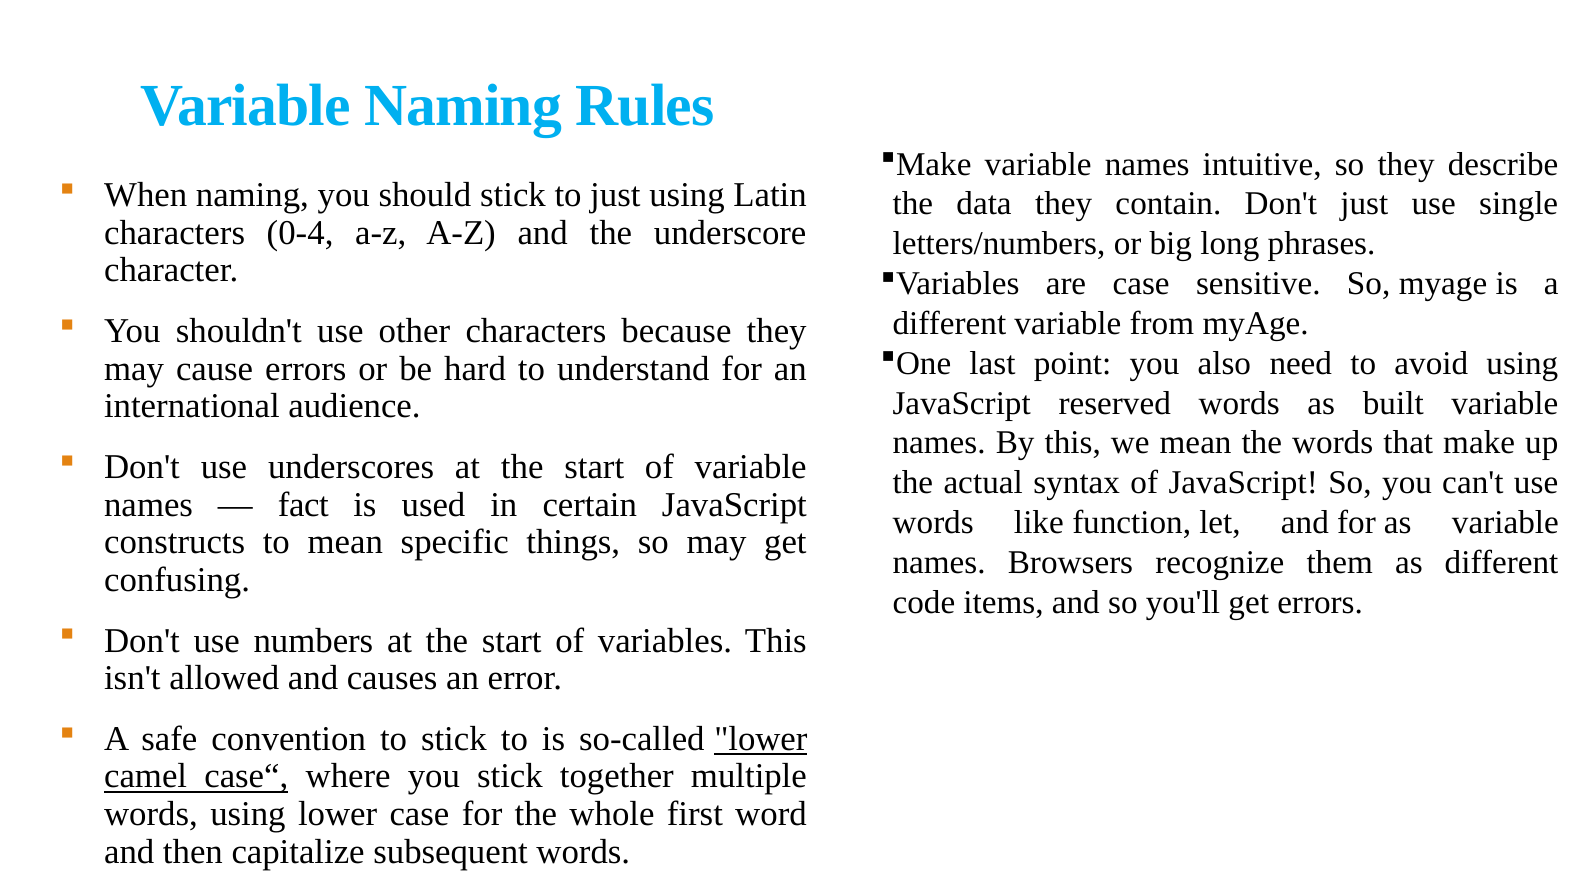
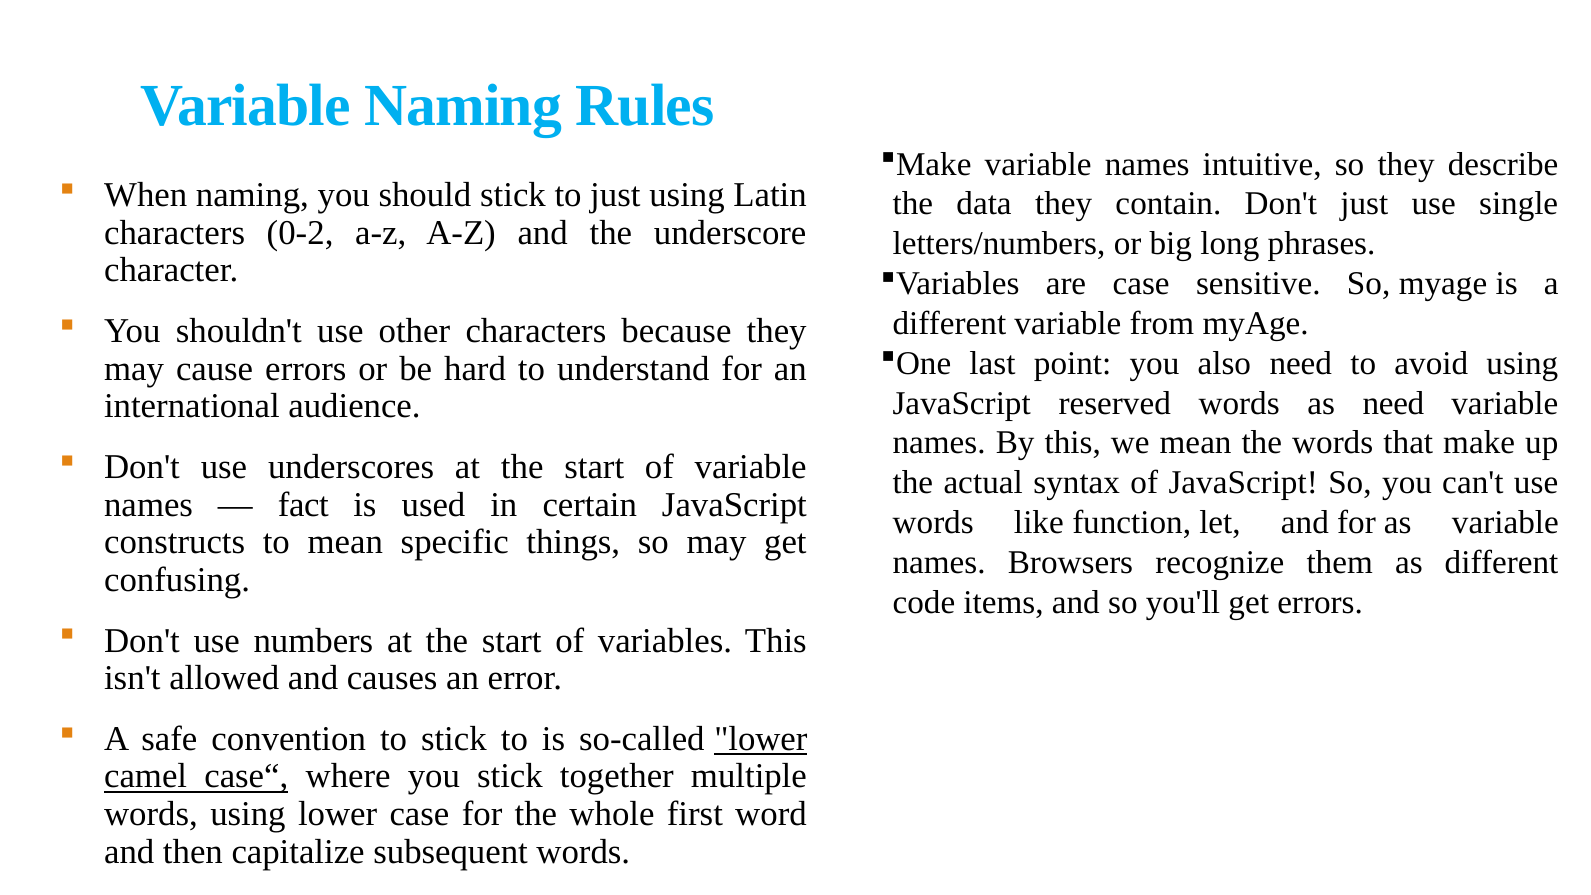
0-4: 0-4 -> 0-2
as built: built -> need
